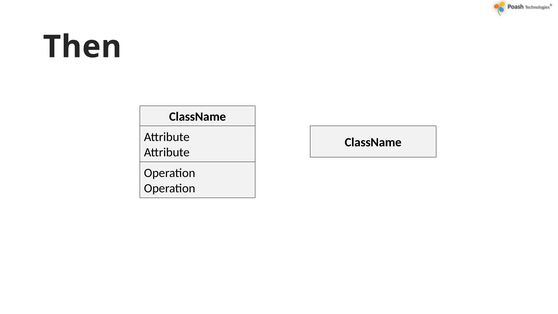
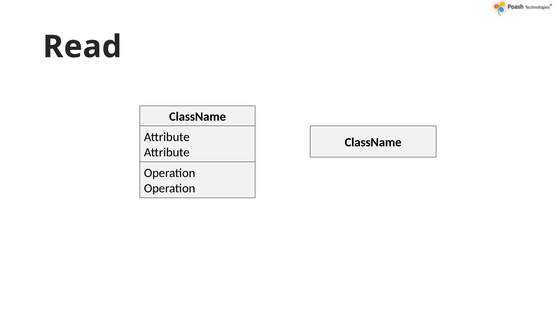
Then: Then -> Read
